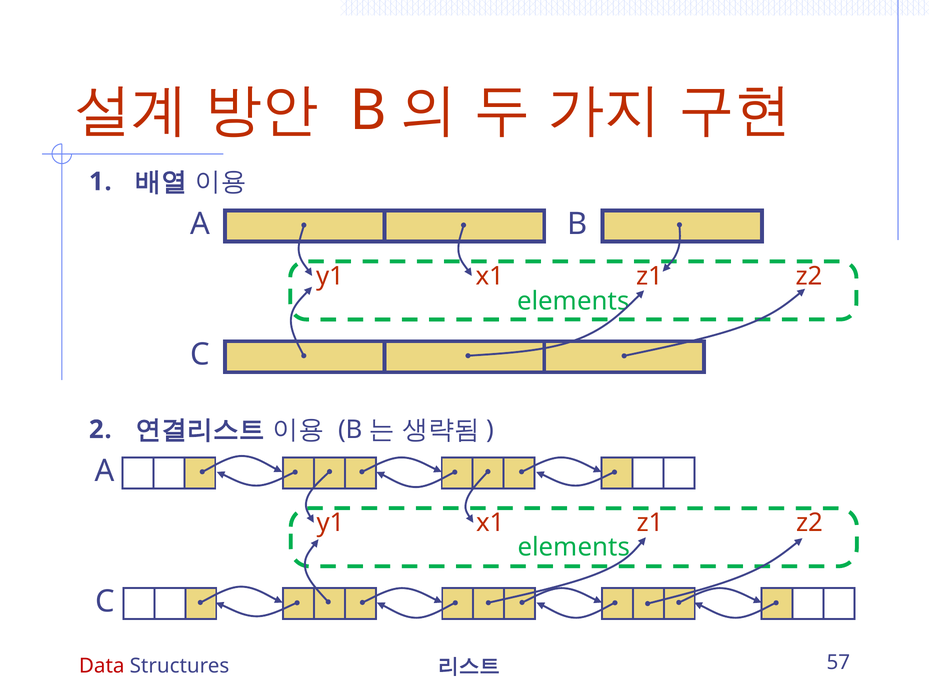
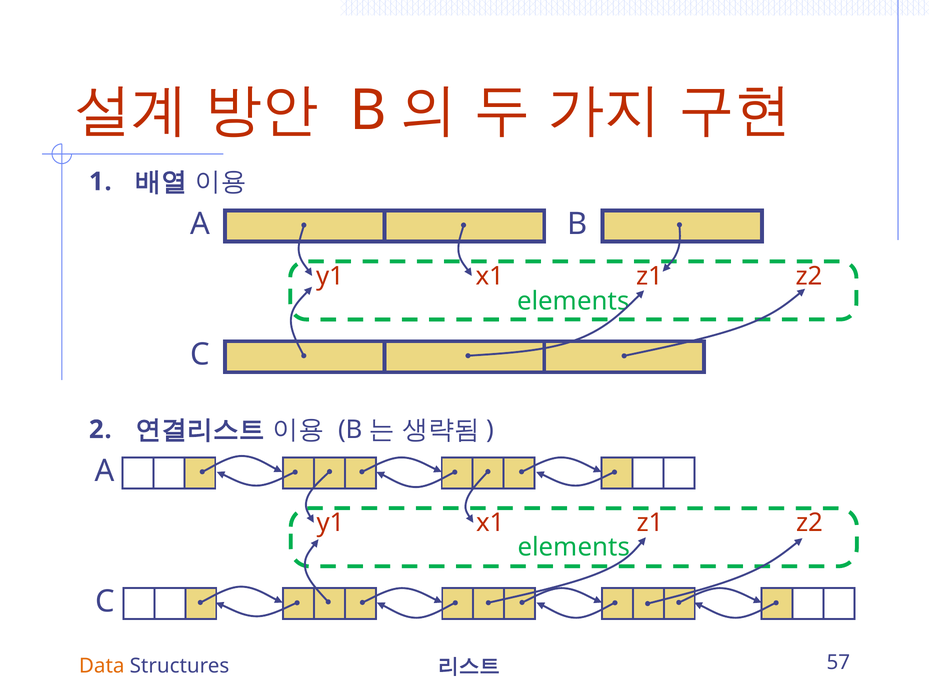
Data colour: red -> orange
